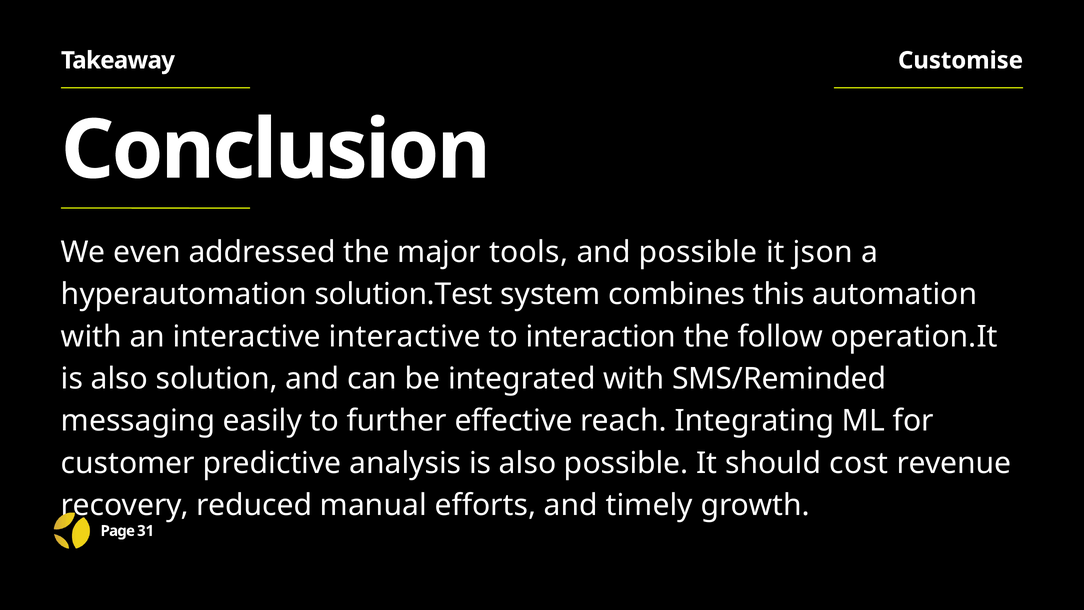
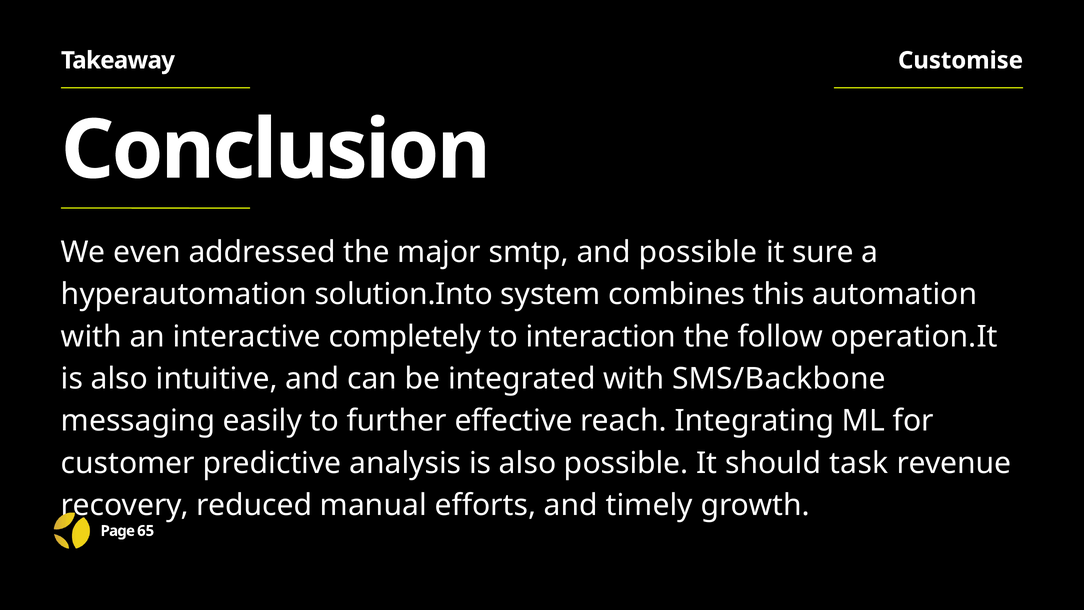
tools: tools -> smtp
json: json -> sure
solution.Test: solution.Test -> solution.Into
interactive interactive: interactive -> completely
solution: solution -> intuitive
SMS/Reminded: SMS/Reminded -> SMS/Backbone
cost: cost -> task
31: 31 -> 65
